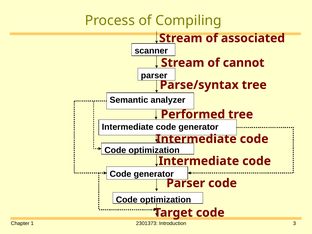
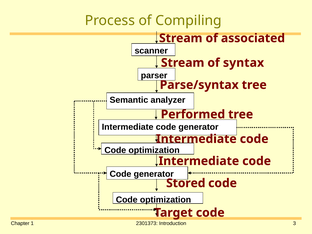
cannot: cannot -> syntax
Parser at (186, 183): Parser -> Stored
